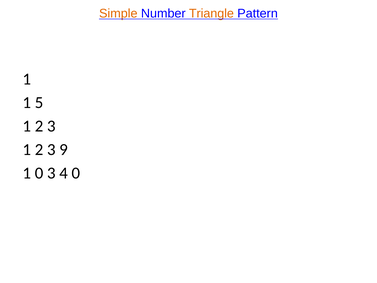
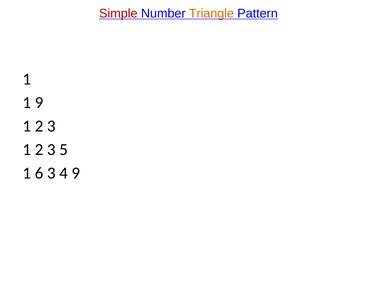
Simple colour: orange -> red
1 5: 5 -> 9
9: 9 -> 5
1 0: 0 -> 6
4 0: 0 -> 9
